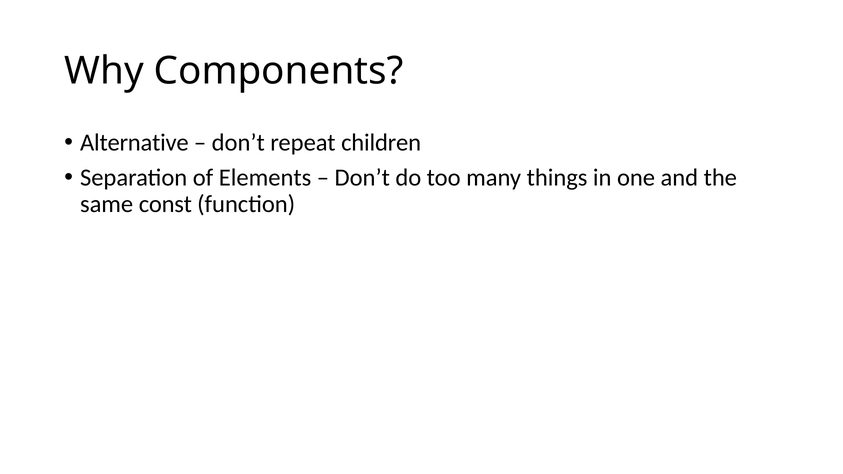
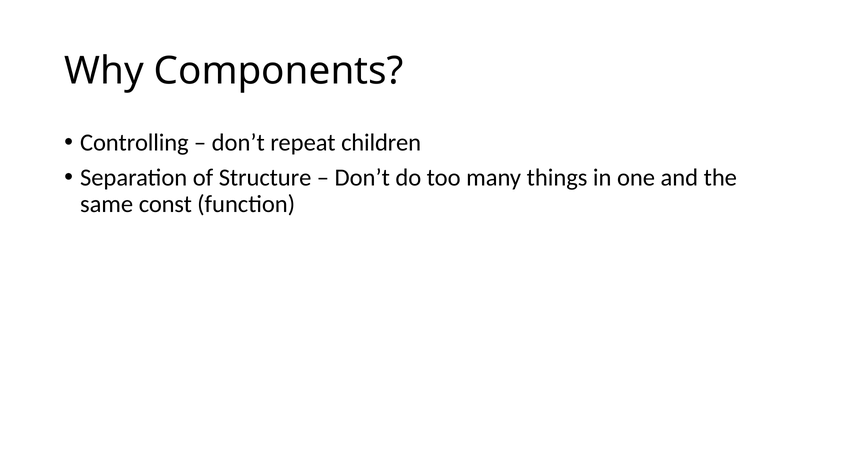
Alternative: Alternative -> Controlling
Elements: Elements -> Structure
